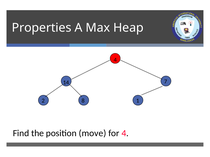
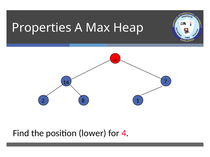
move: move -> lower
